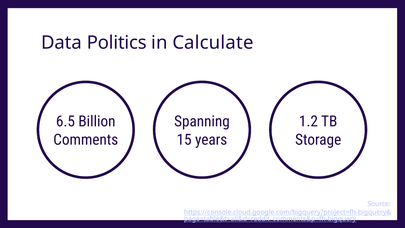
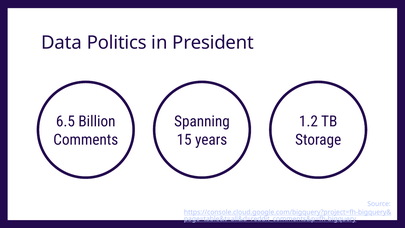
Calculate: Calculate -> President
